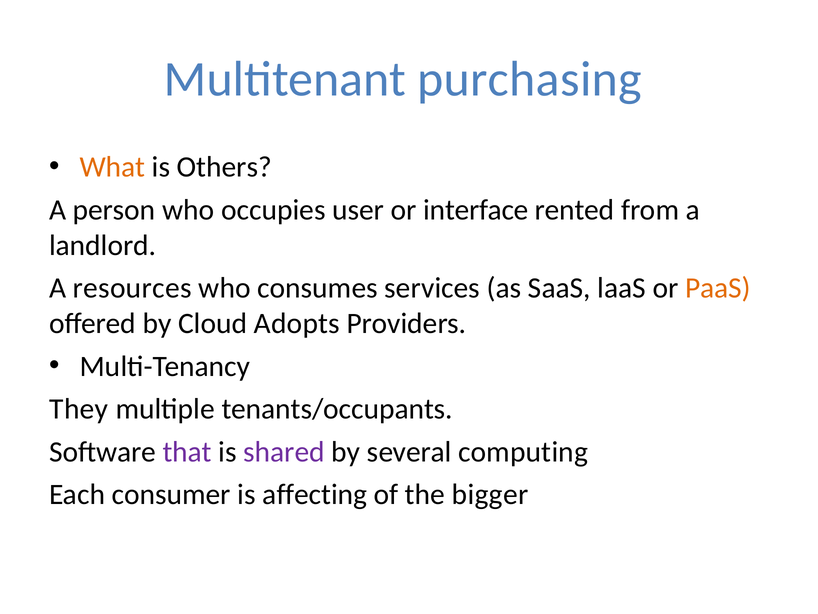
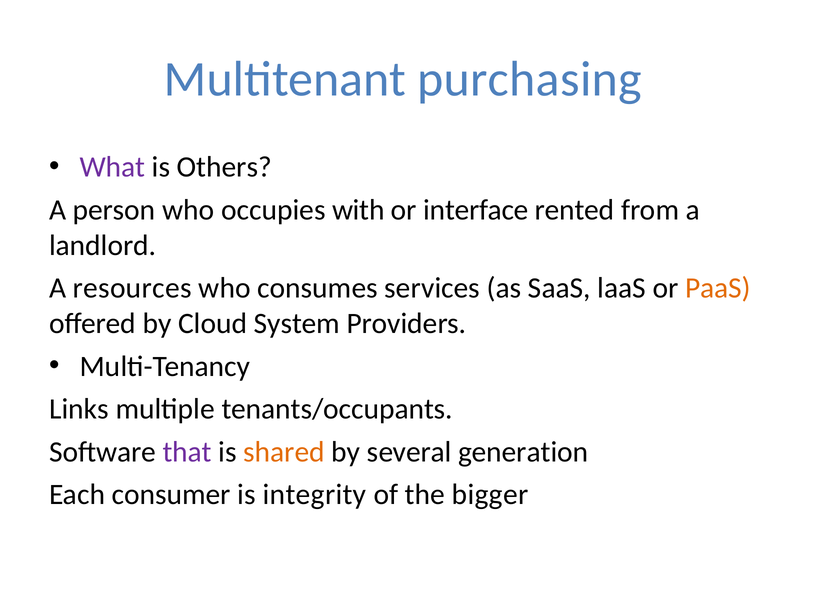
What colour: orange -> purple
user: user -> with
Adopts: Adopts -> System
They: They -> Links
shared colour: purple -> orange
computing: computing -> generation
affecting: affecting -> integrity
